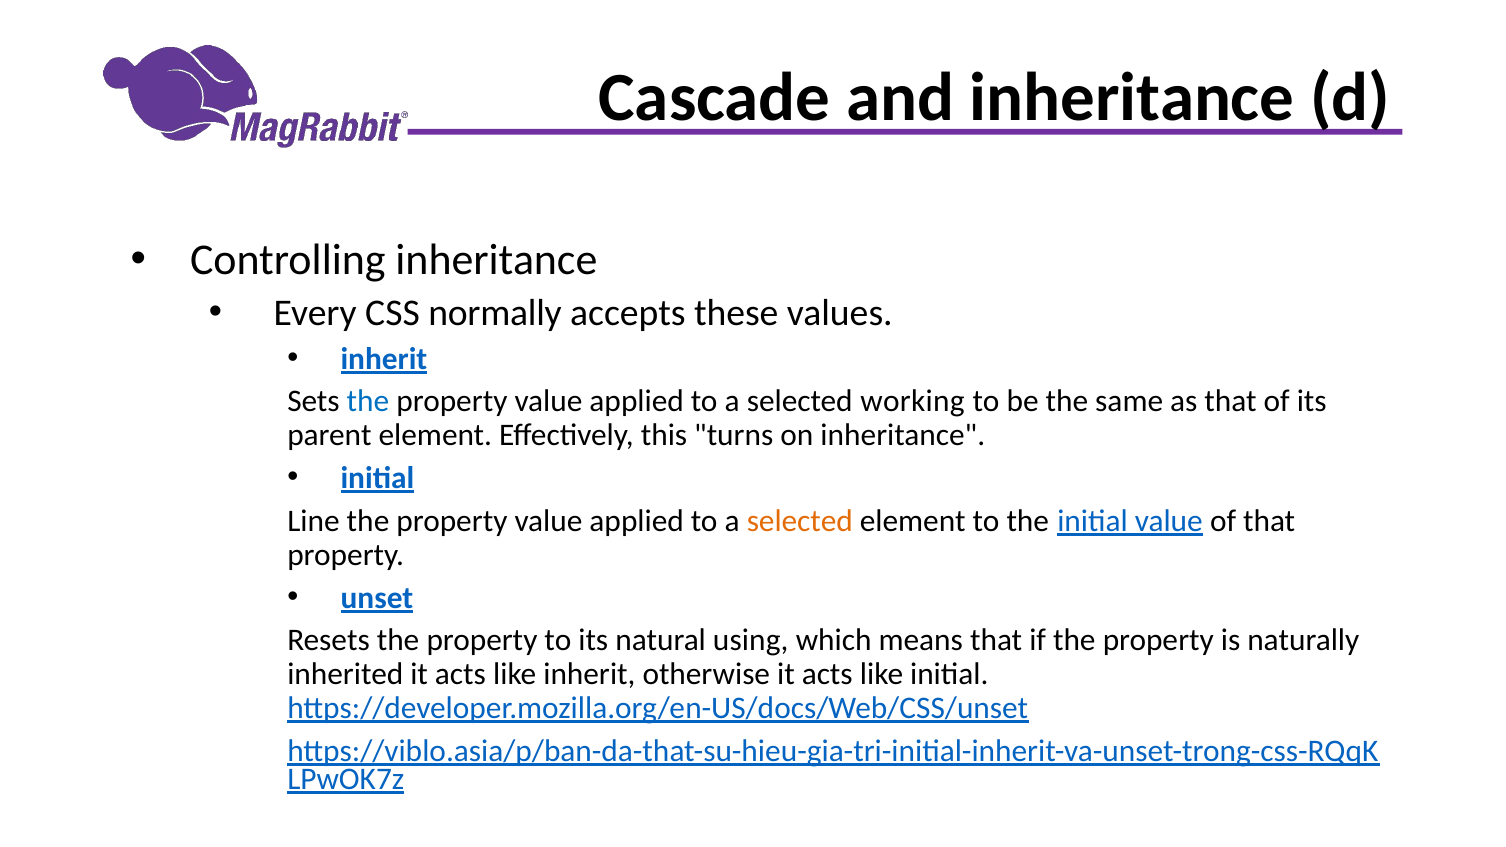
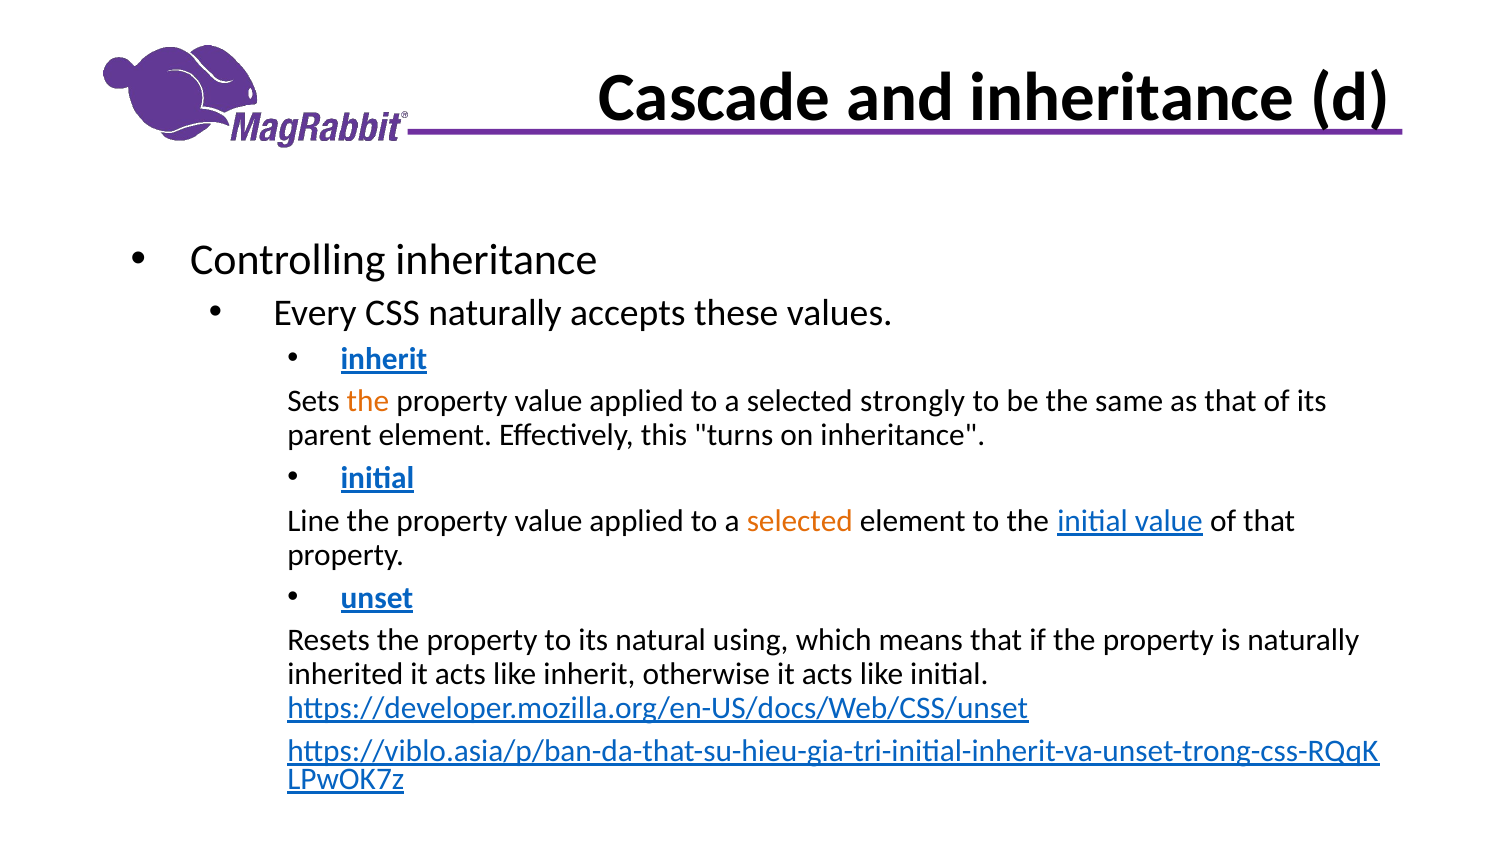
CSS normally: normally -> naturally
the at (368, 401) colour: blue -> orange
working: working -> strongly
